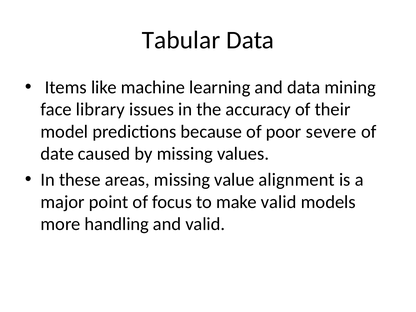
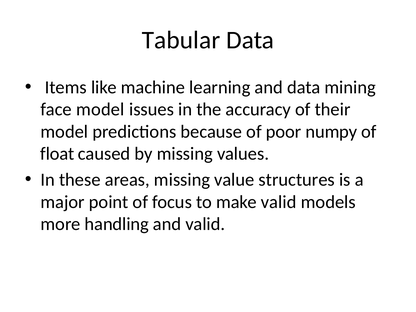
face library: library -> model
severe: severe -> numpy
date: date -> float
alignment: alignment -> structures
